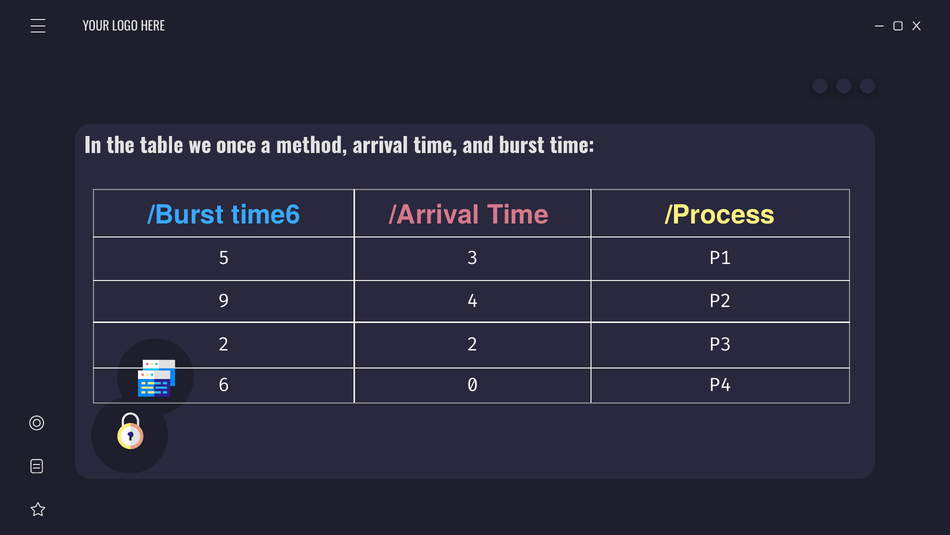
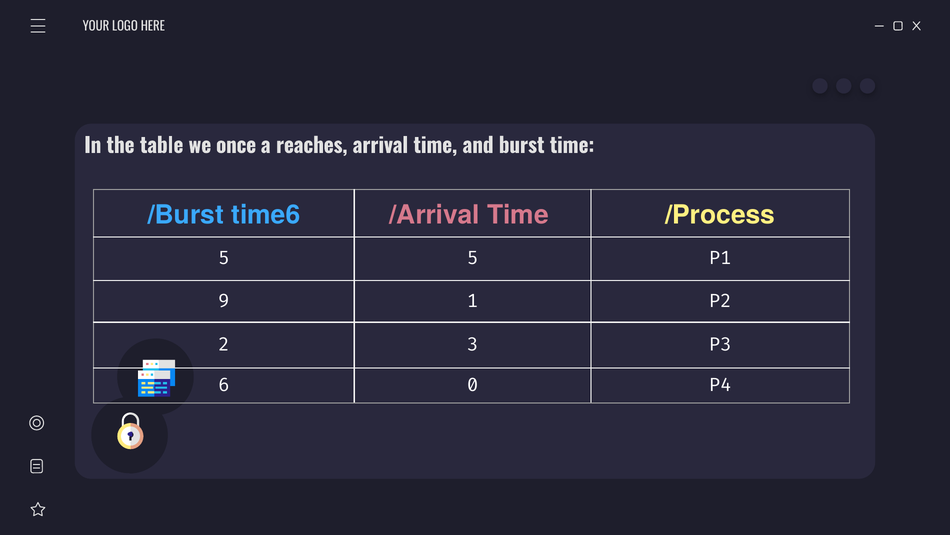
method: method -> reaches
5 3: 3 -> 5
4: 4 -> 1
2 2: 2 -> 3
